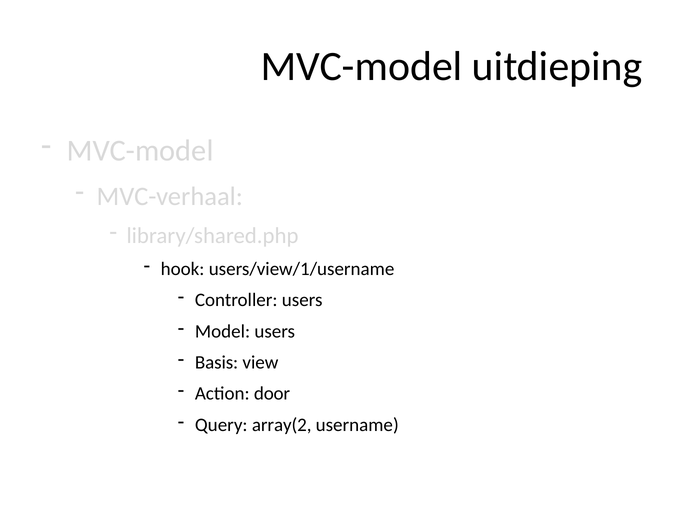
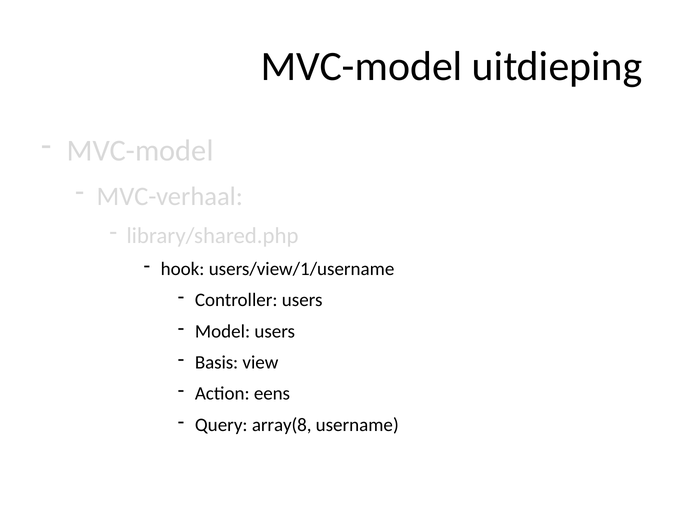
door: door -> eens
array(2: array(2 -> array(8
